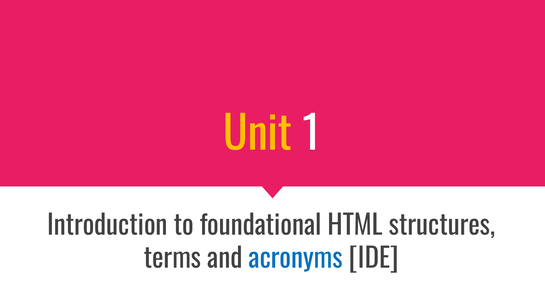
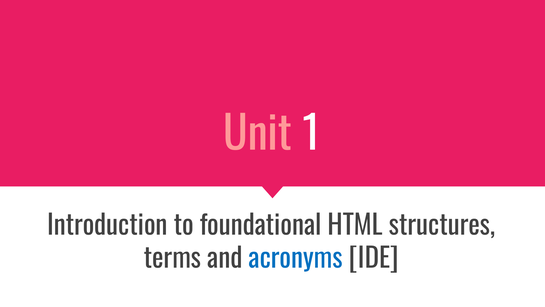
Unit colour: yellow -> pink
